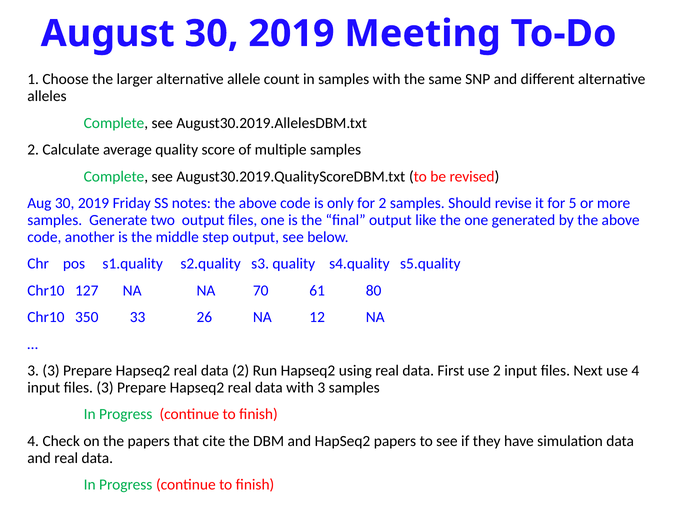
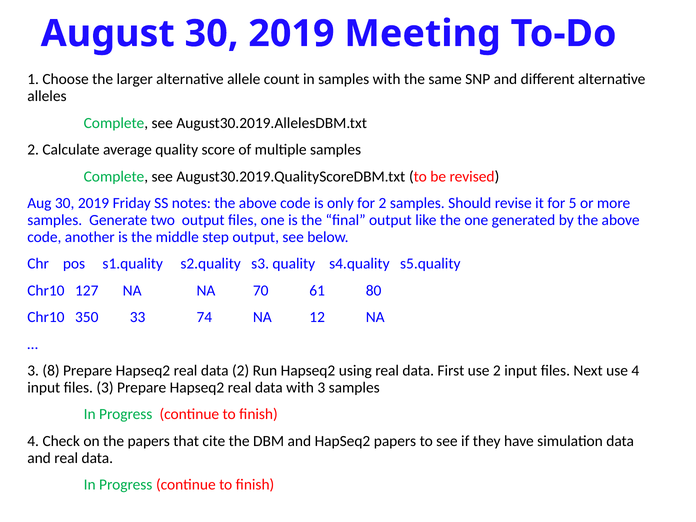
26: 26 -> 74
3 3: 3 -> 8
